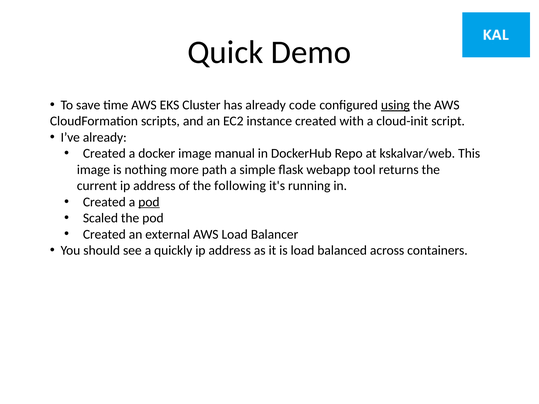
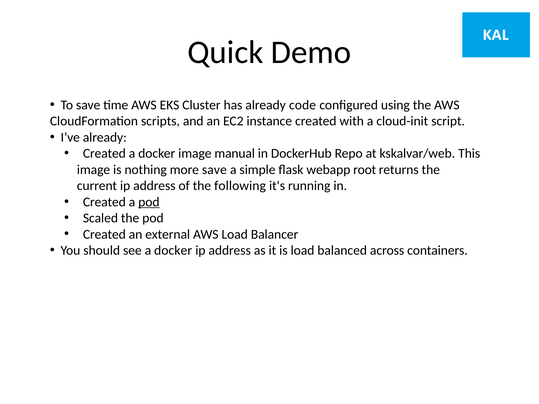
using underline: present -> none
more path: path -> save
tool: tool -> root
see a quickly: quickly -> docker
